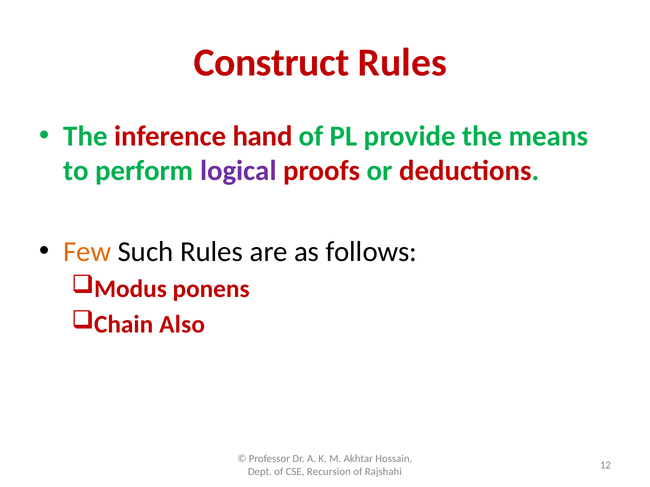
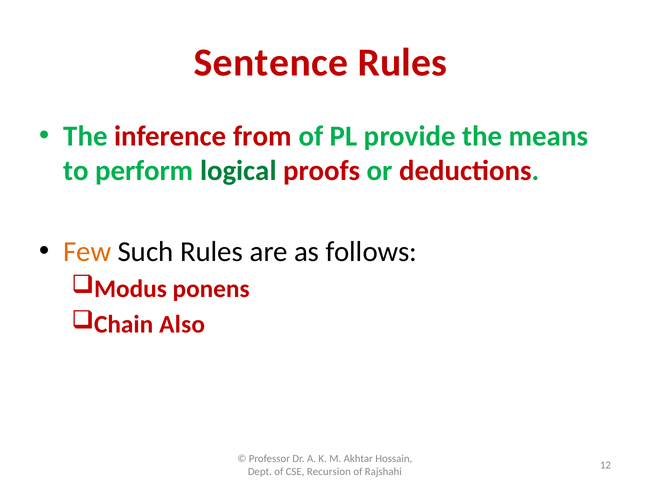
Construct: Construct -> Sentence
hand: hand -> from
logical colour: purple -> green
